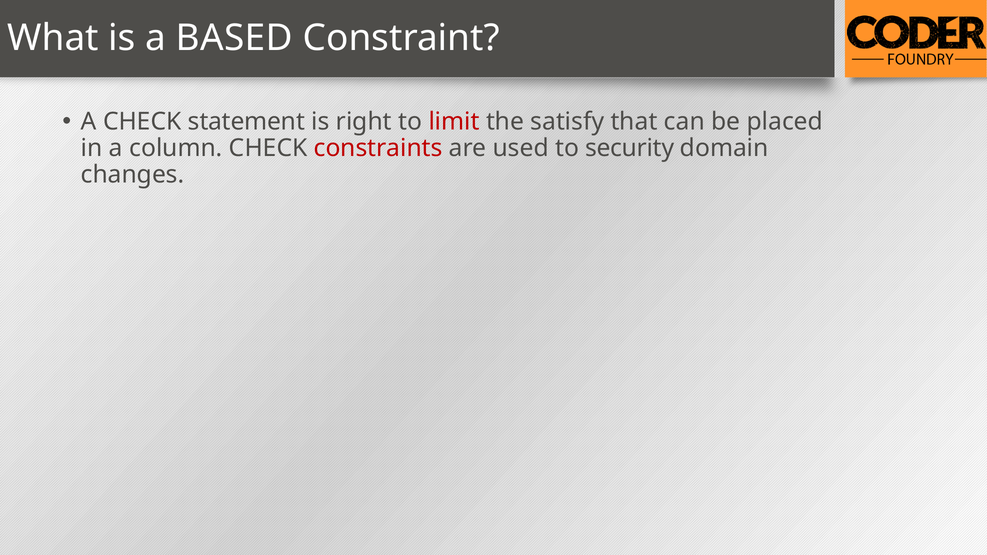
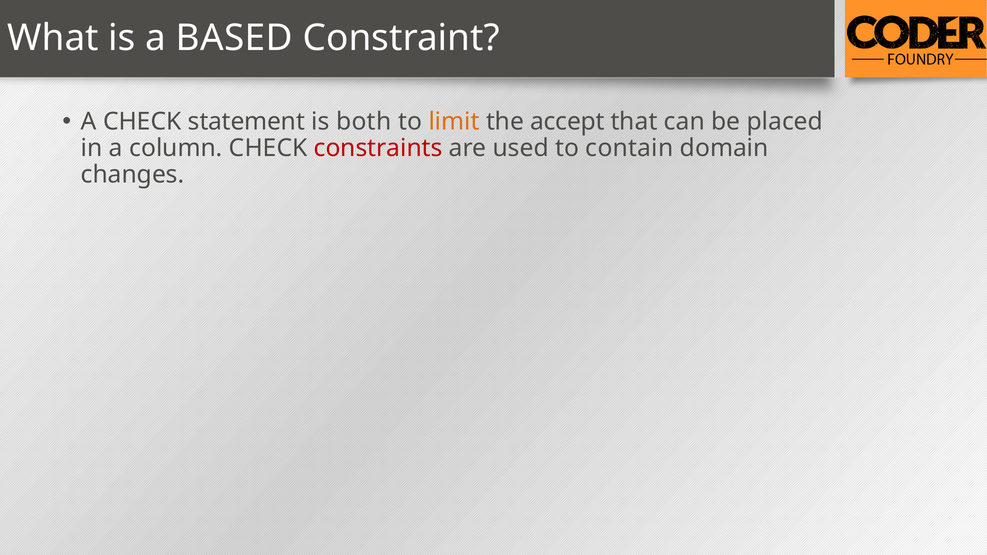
right: right -> both
limit colour: red -> orange
satisfy: satisfy -> accept
security: security -> contain
